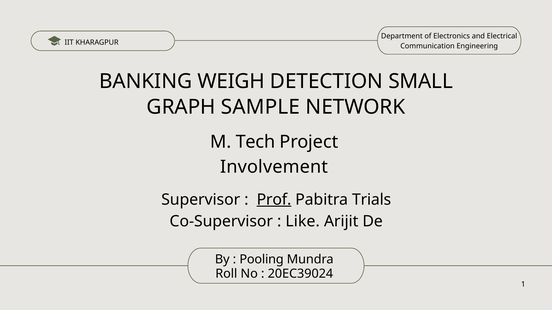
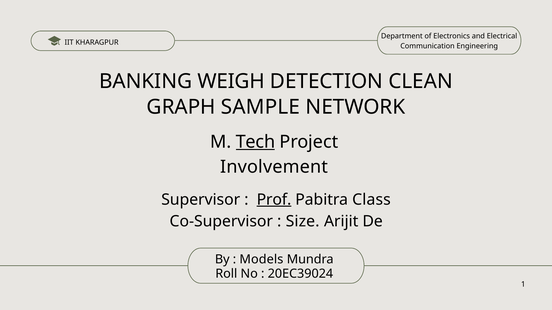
SMALL: SMALL -> CLEAN
Tech underline: none -> present
Trials: Trials -> Class
Like: Like -> Size
Pooling: Pooling -> Models
